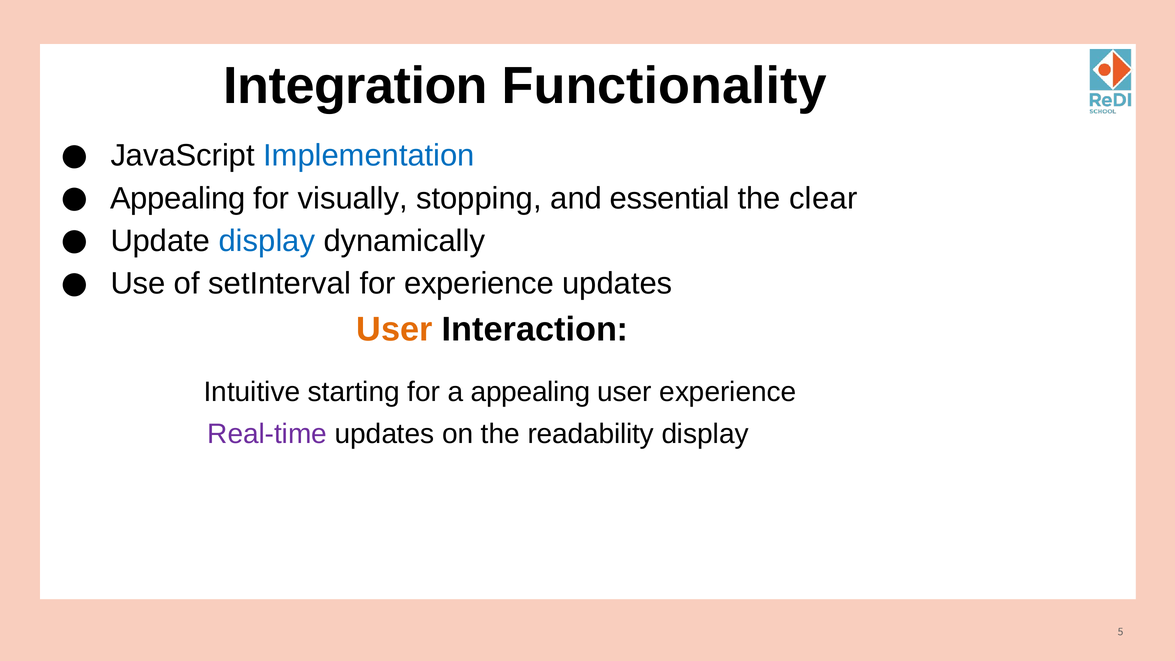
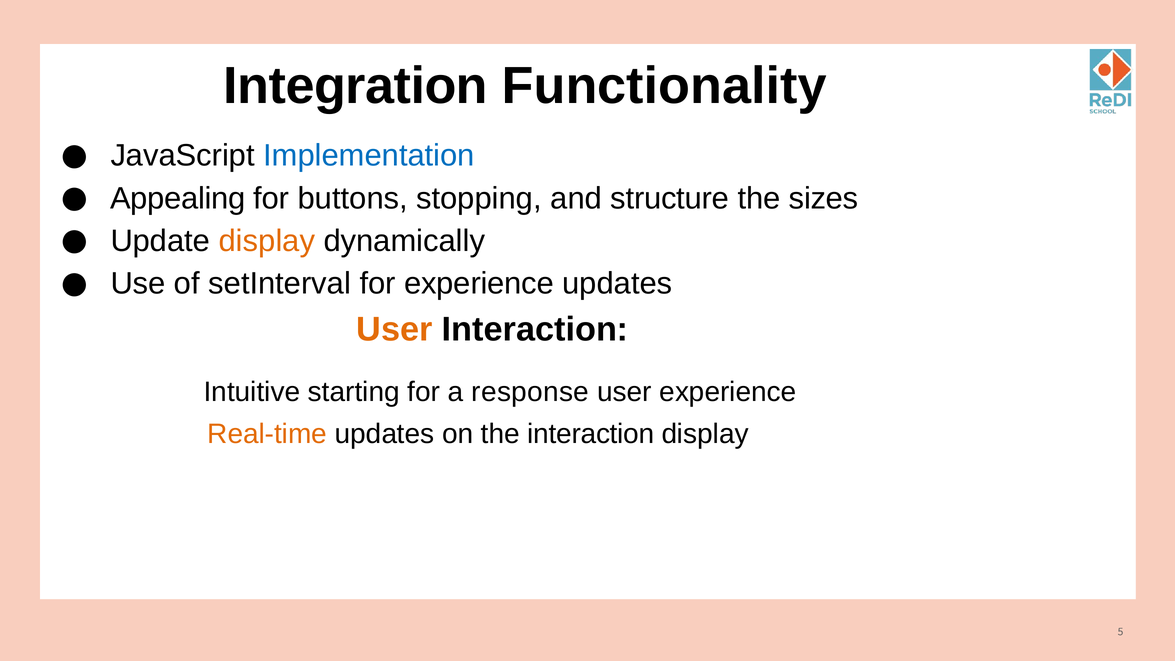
visually: visually -> buttons
essential: essential -> structure
clear: clear -> sizes
display at (267, 241) colour: blue -> orange
a appealing: appealing -> response
Real-time colour: purple -> orange
the readability: readability -> interaction
